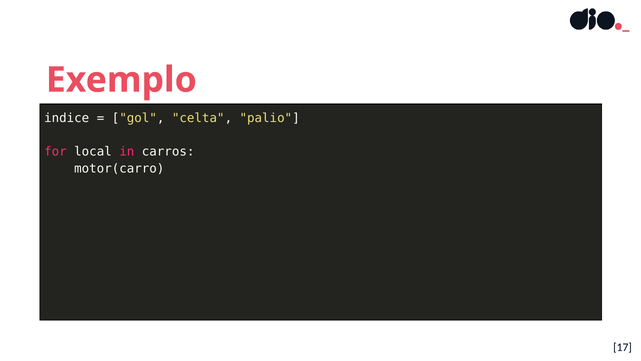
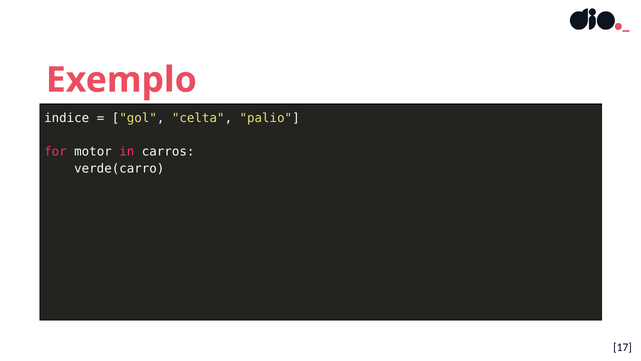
local: local -> motor
motor(carro: motor(carro -> verde(carro
